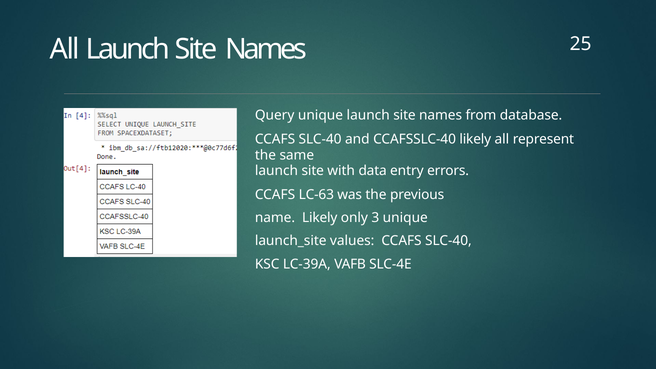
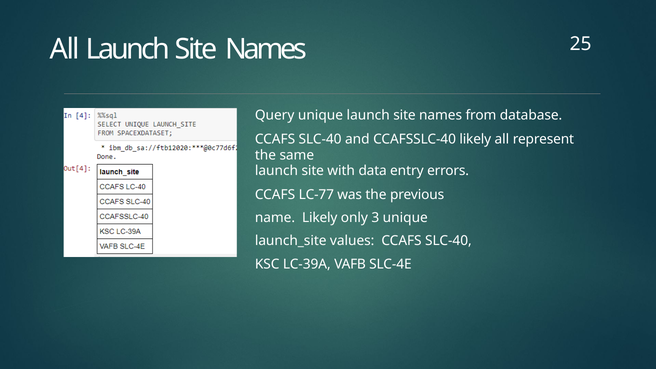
LC-63: LC-63 -> LC-77
